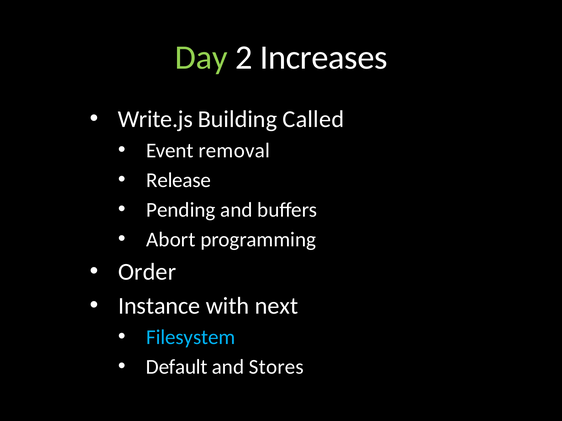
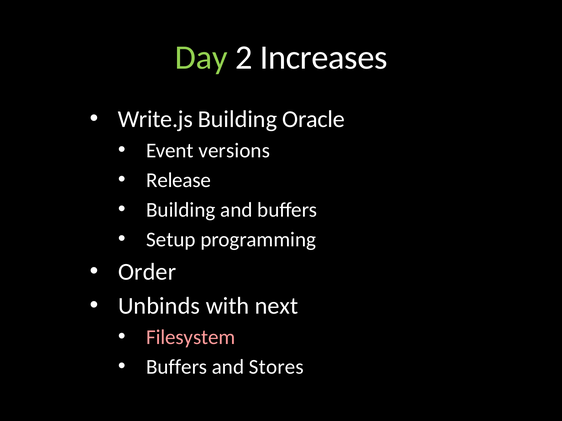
Called: Called -> Oracle
removal: removal -> versions
Pending at (181, 210): Pending -> Building
Abort: Abort -> Setup
Instance: Instance -> Unbinds
Filesystem colour: light blue -> pink
Default at (177, 367): Default -> Buffers
